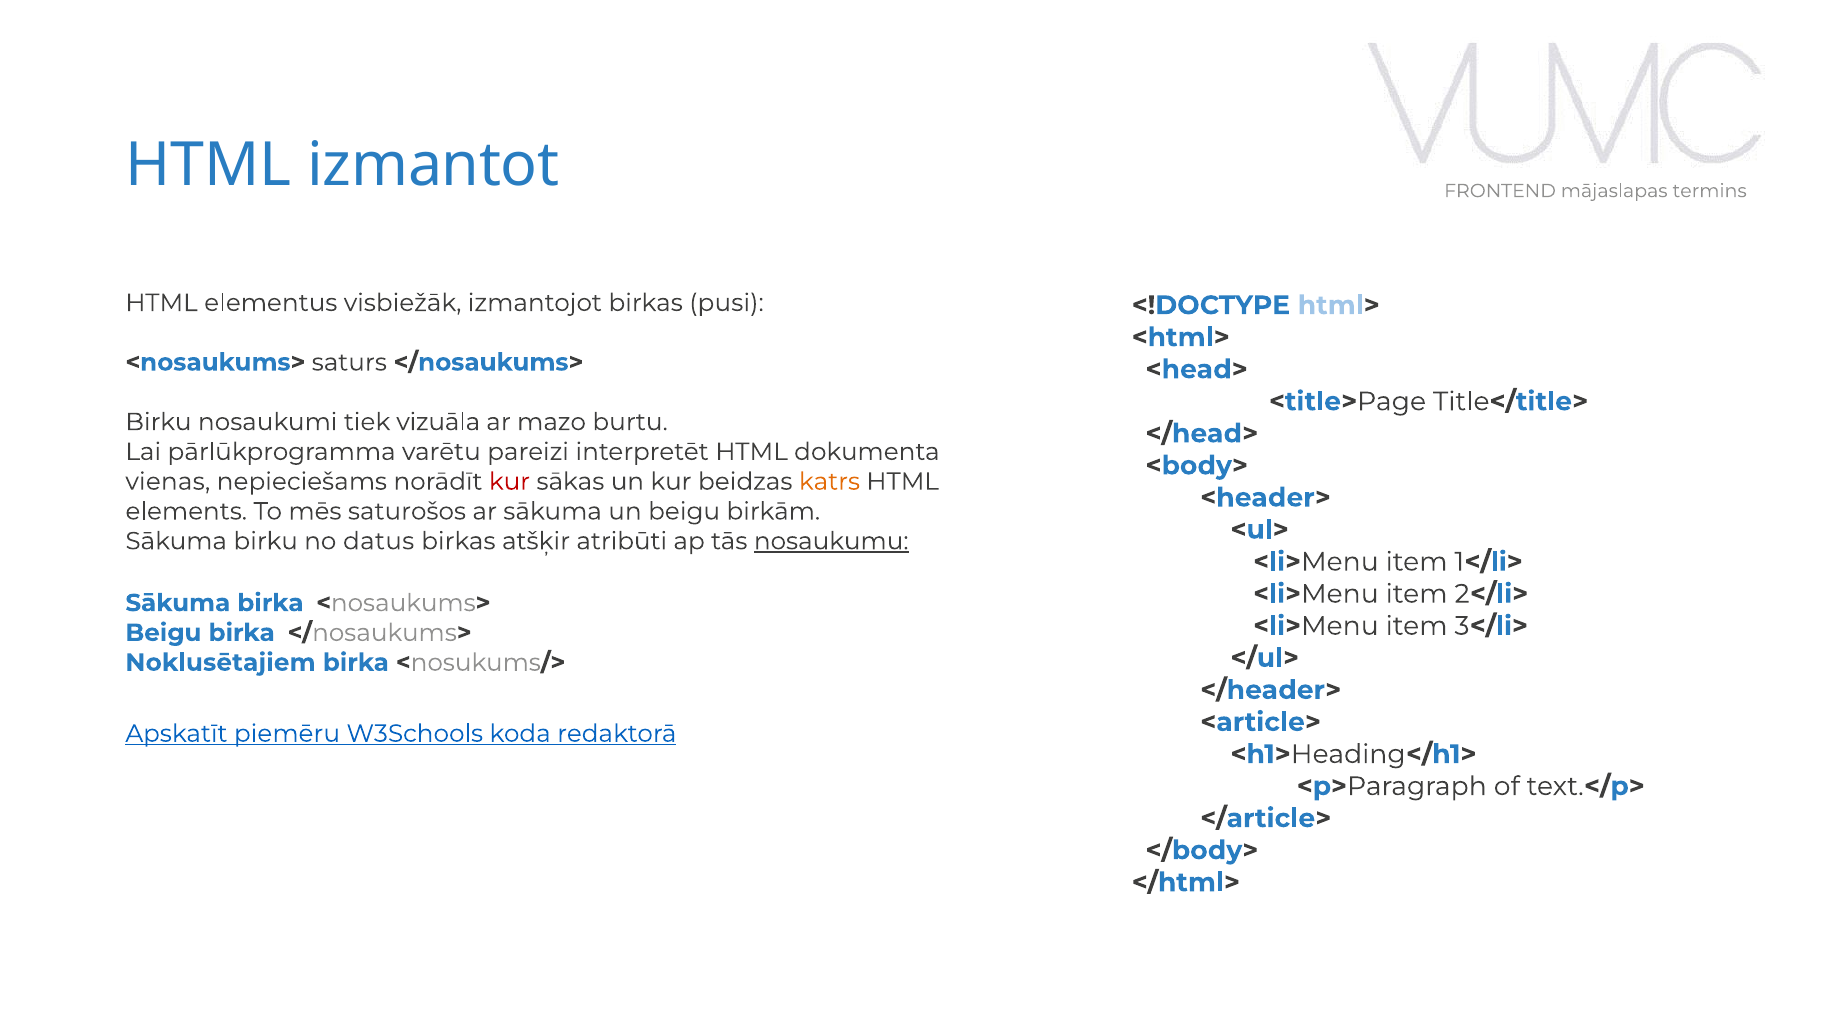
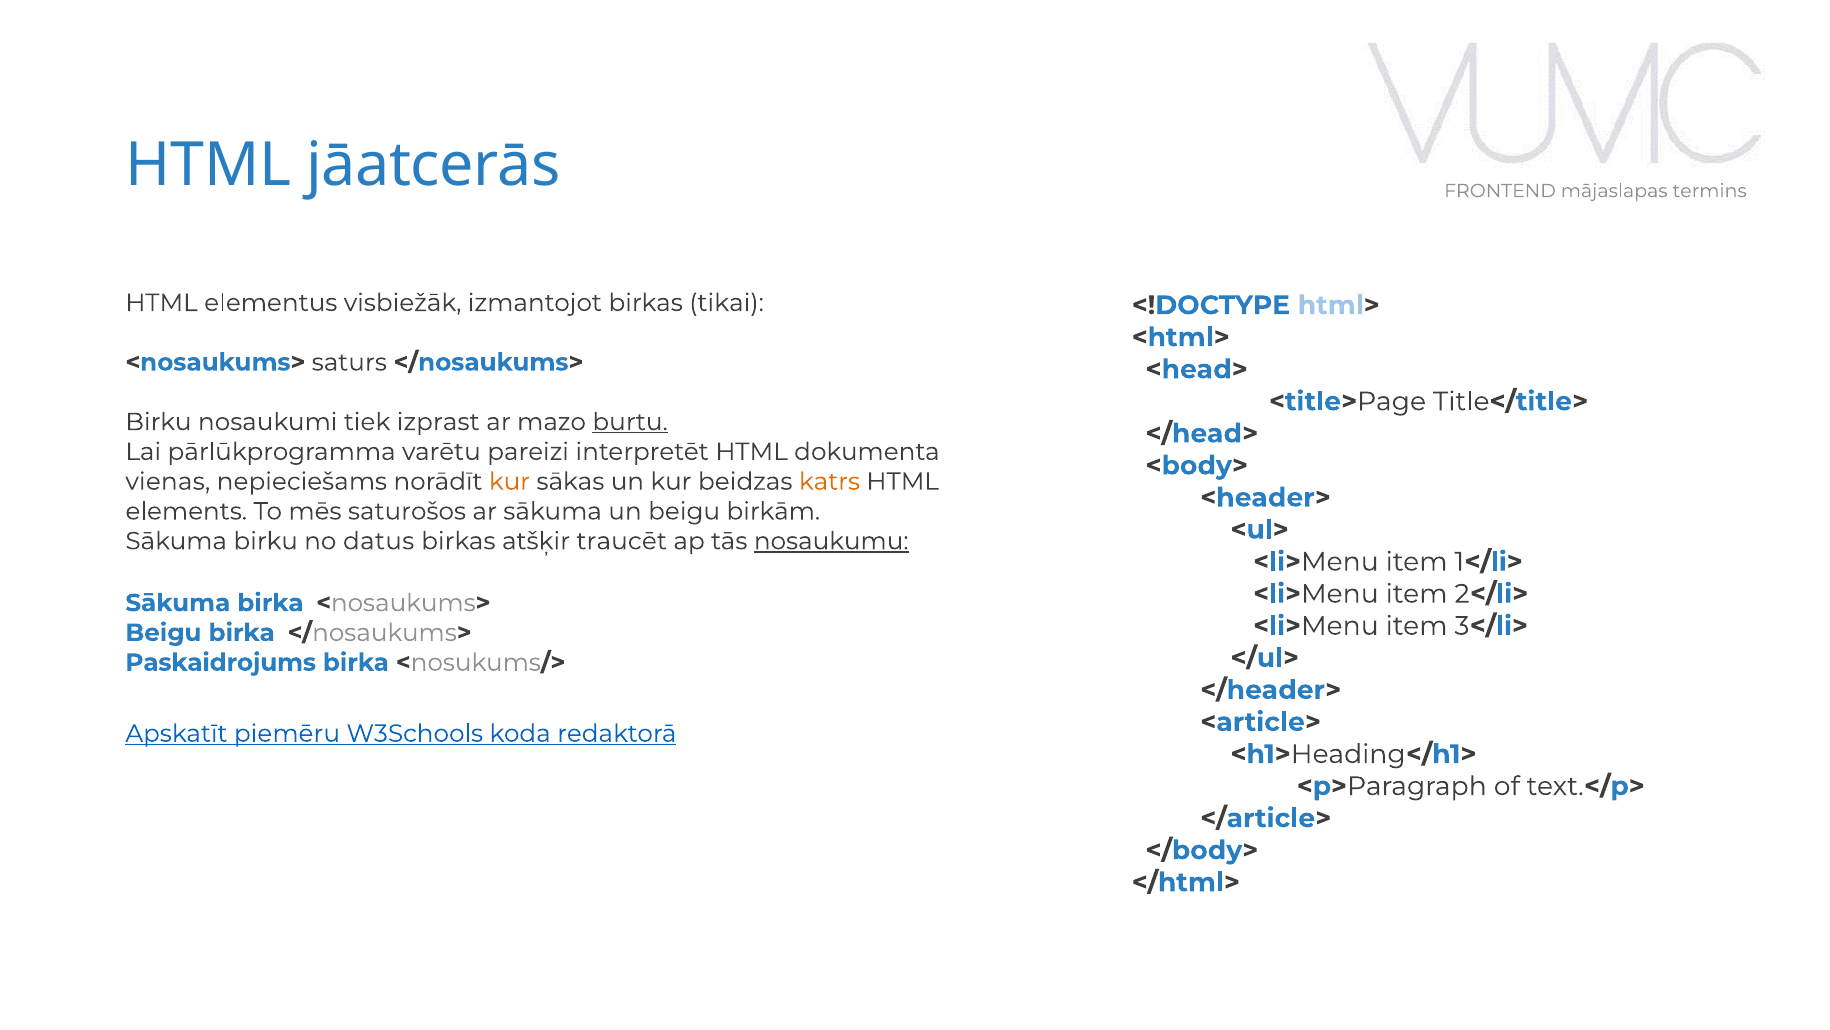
izmantot: izmantot -> jāatcerās
pusi: pusi -> tikai
vizuāla: vizuāla -> izprast
burtu underline: none -> present
kur at (509, 481) colour: red -> orange
atribūti: atribūti -> traucēt
Noklusētajiem: Noklusētajiem -> Paskaidrojums
